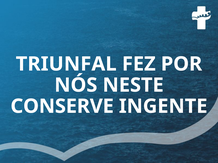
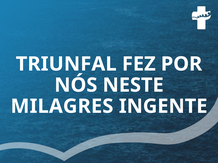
CONSERVE: CONSERVE -> MILAGRES
